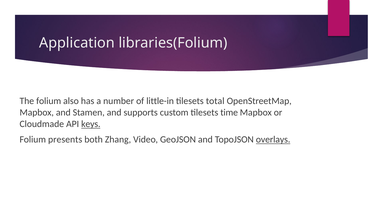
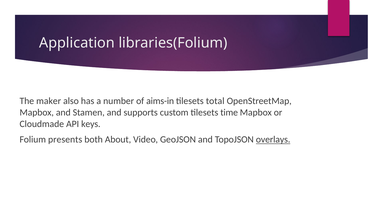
The folium: folium -> maker
little-in: little-in -> aims-in
keys underline: present -> none
Zhang: Zhang -> About
